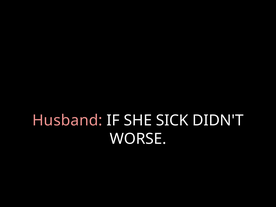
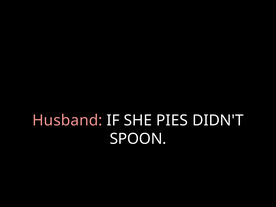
SICK: SICK -> PIES
WORSE: WORSE -> SPOON
